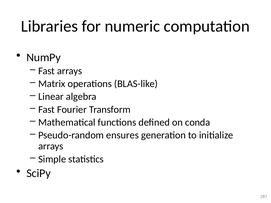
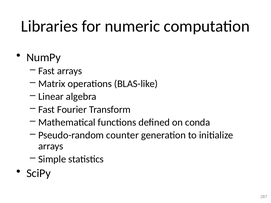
ensures: ensures -> counter
